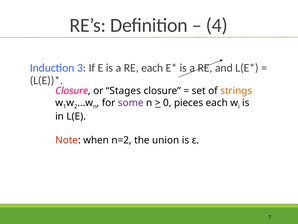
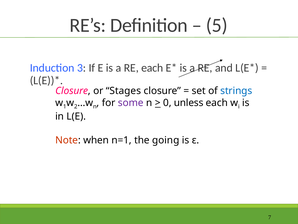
4: 4 -> 5
strings colour: orange -> blue
pieces: pieces -> unless
n=2: n=2 -> n=1
union: union -> going
